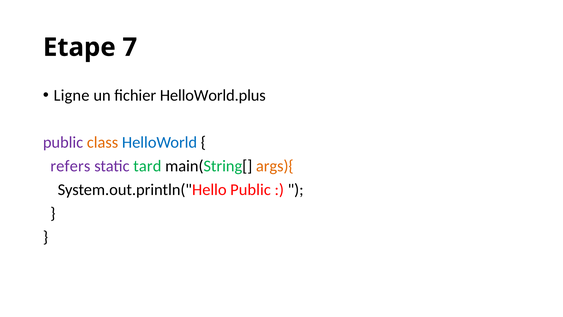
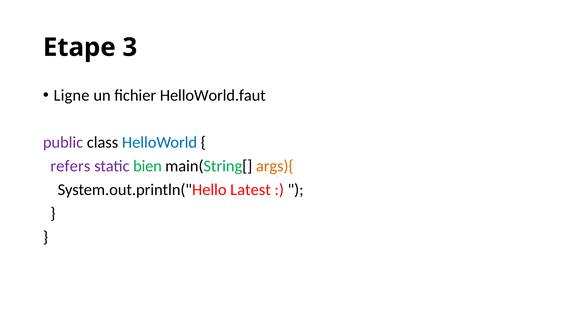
7: 7 -> 3
HelloWorld.plus: HelloWorld.plus -> HelloWorld.faut
class colour: orange -> black
tard: tard -> bien
System.out.println("Hello Public: Public -> Latest
